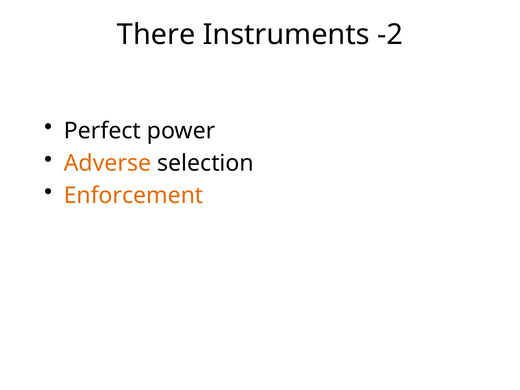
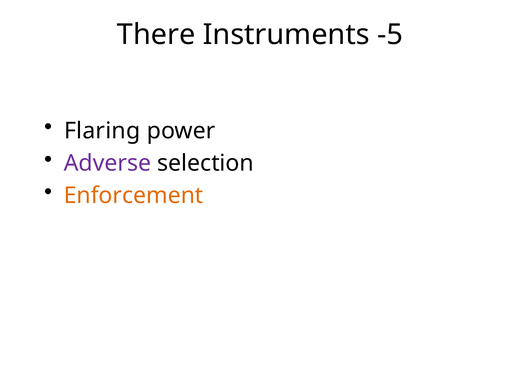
-2: -2 -> -5
Perfect: Perfect -> Flaring
Adverse colour: orange -> purple
